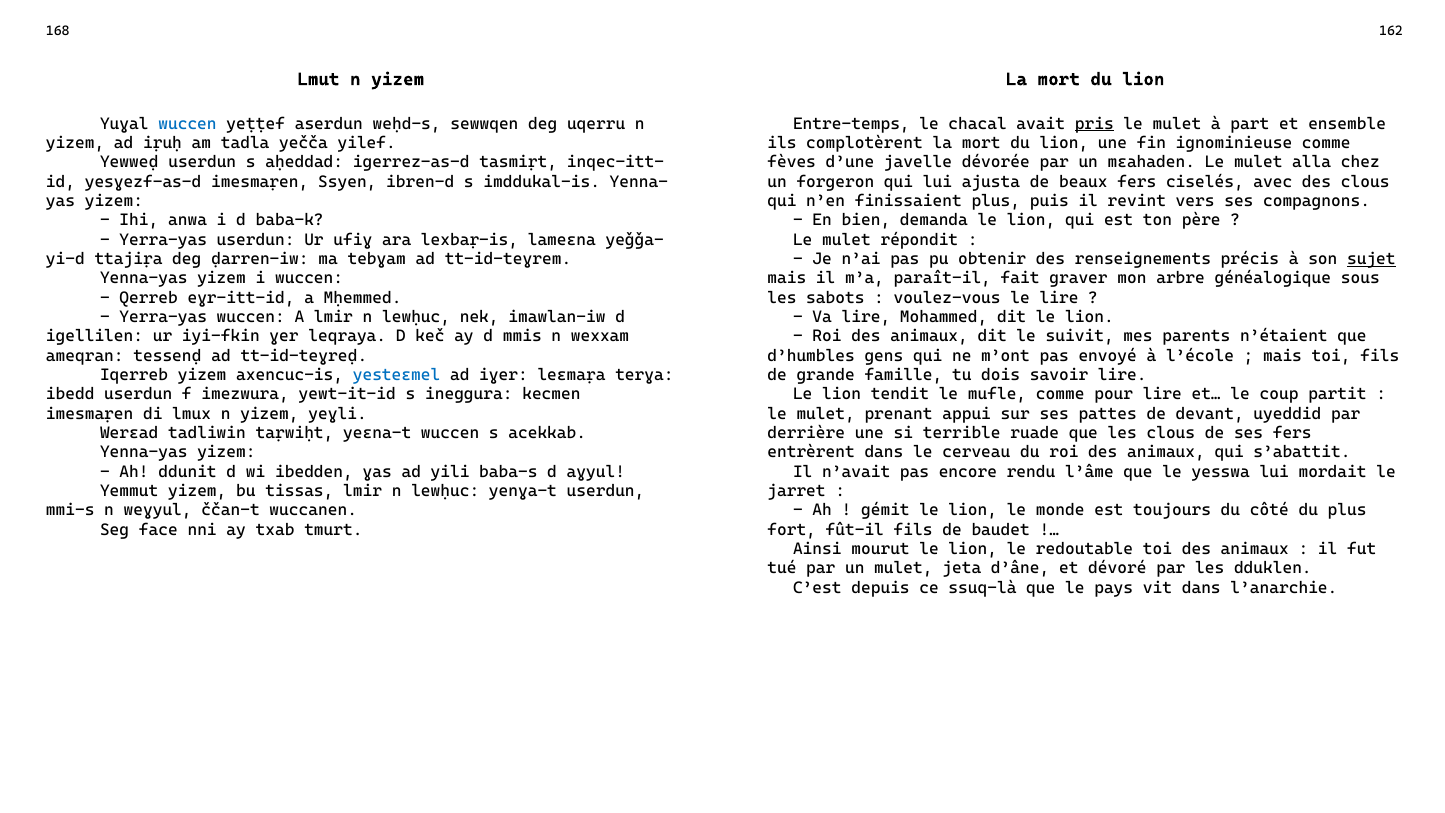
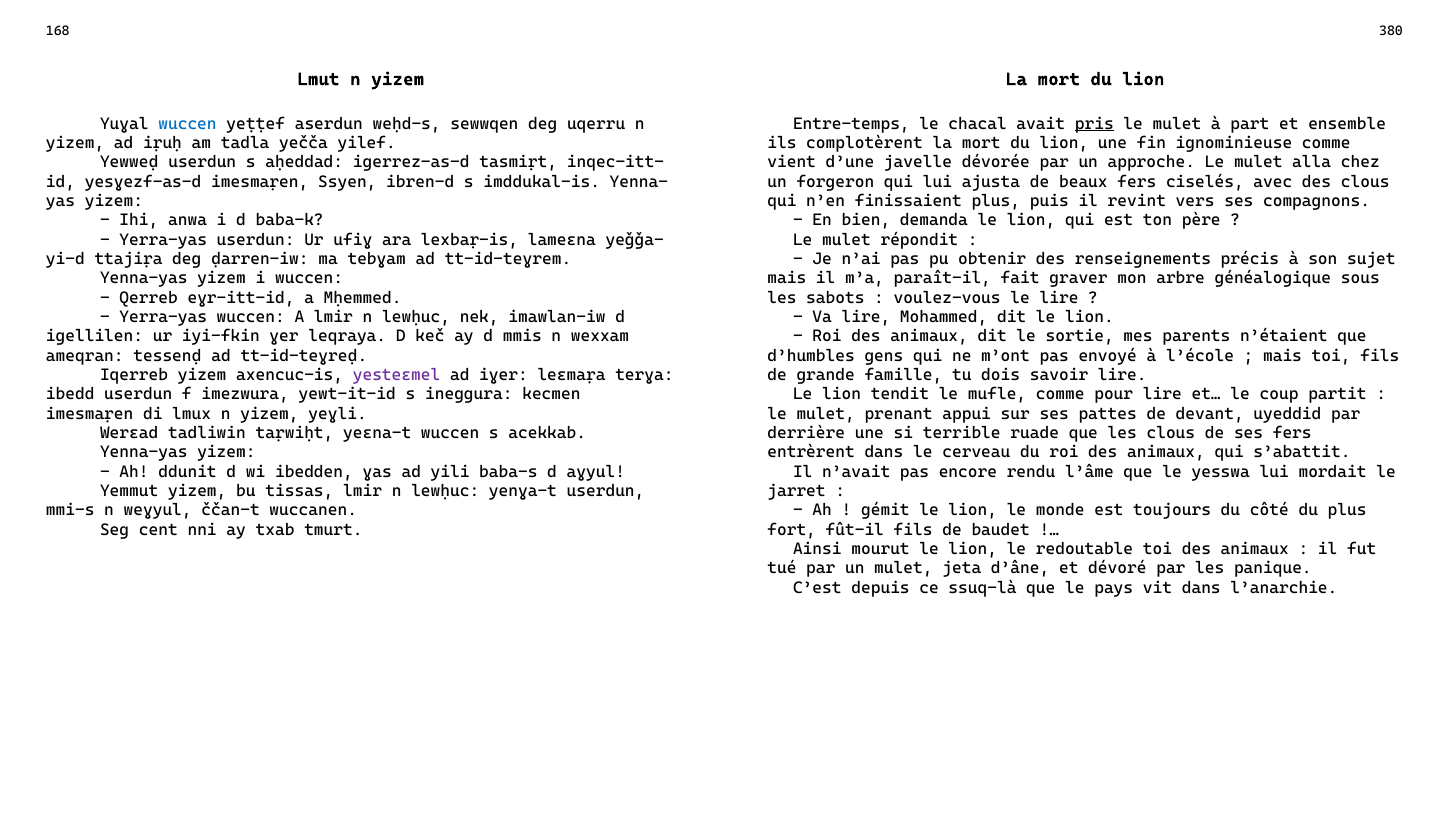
162: 162 -> 380
fèves: fèves -> vient
mɛahaden: mɛahaden -> approche
sujet underline: present -> none
suivit: suivit -> sortie
yesteɛmel colour: blue -> purple
face: face -> cent
dduklen: dduklen -> panique
